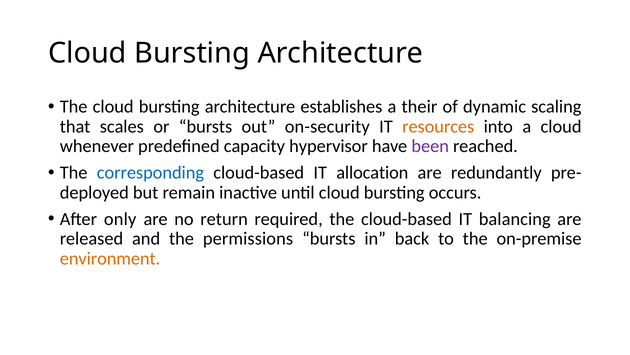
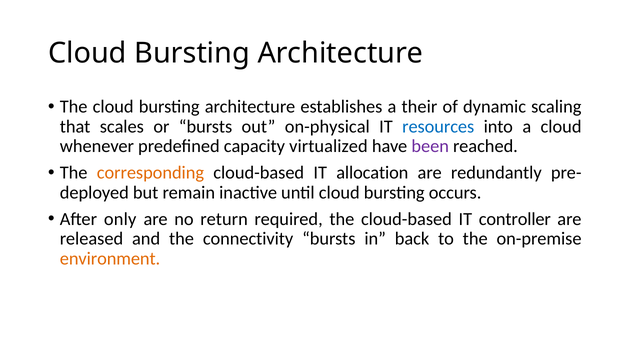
on-security: on-security -> on-physical
resources colour: orange -> blue
hypervisor: hypervisor -> virtualized
corresponding colour: blue -> orange
balancing: balancing -> controller
permissions: permissions -> connectivity
